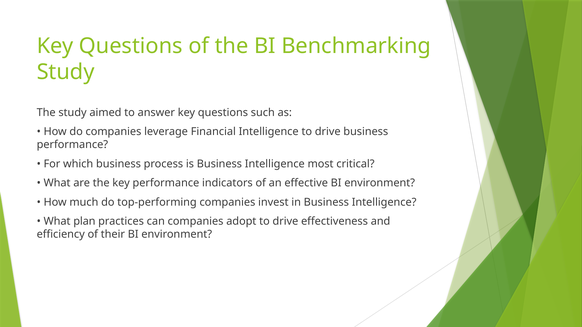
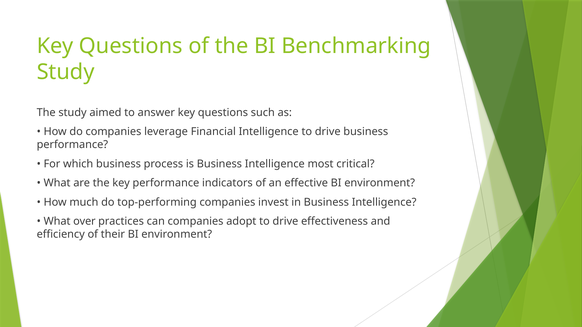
plan: plan -> over
